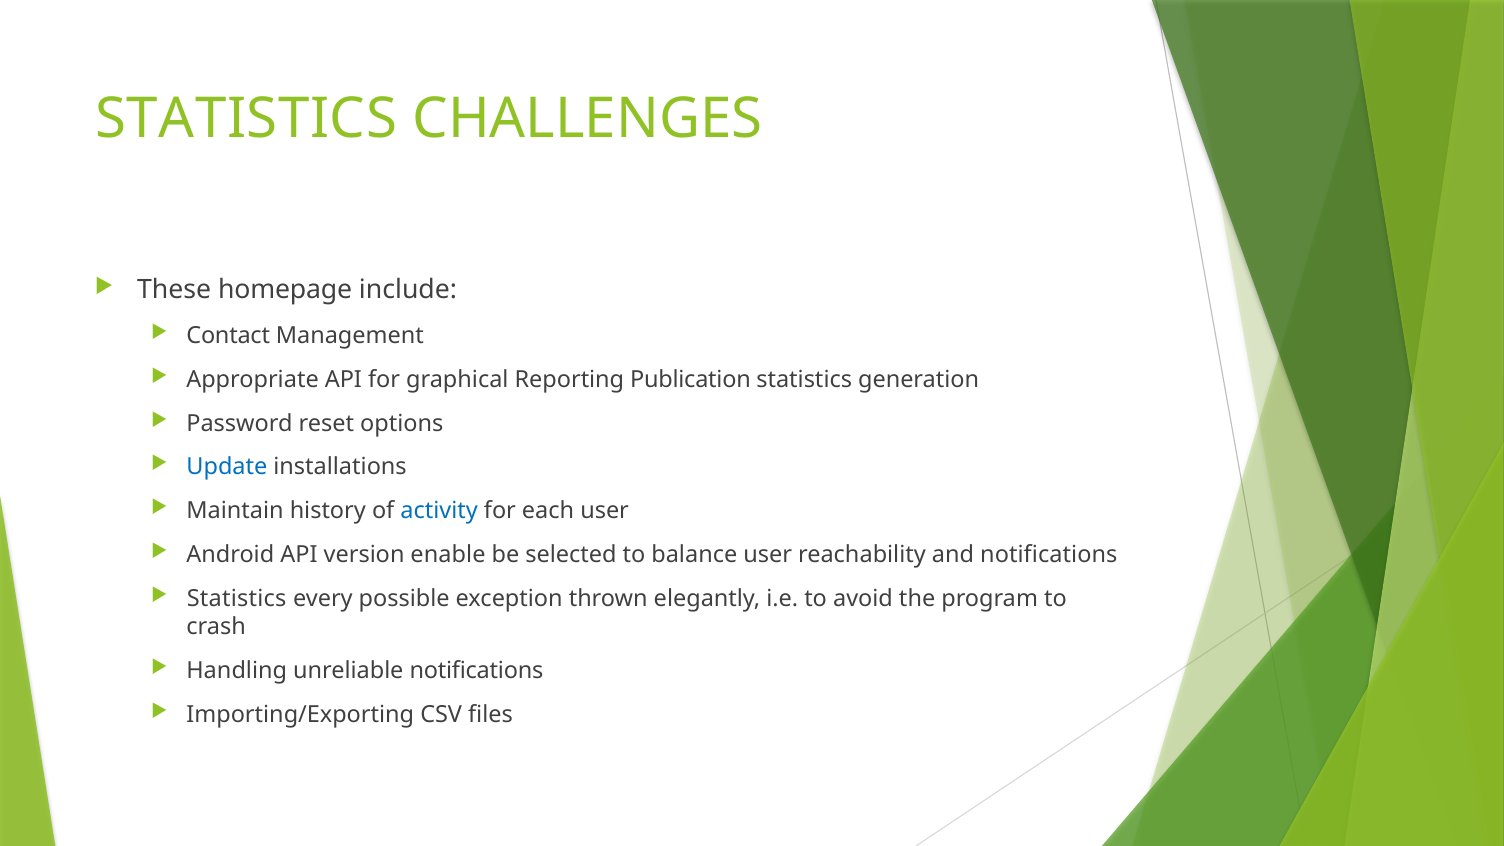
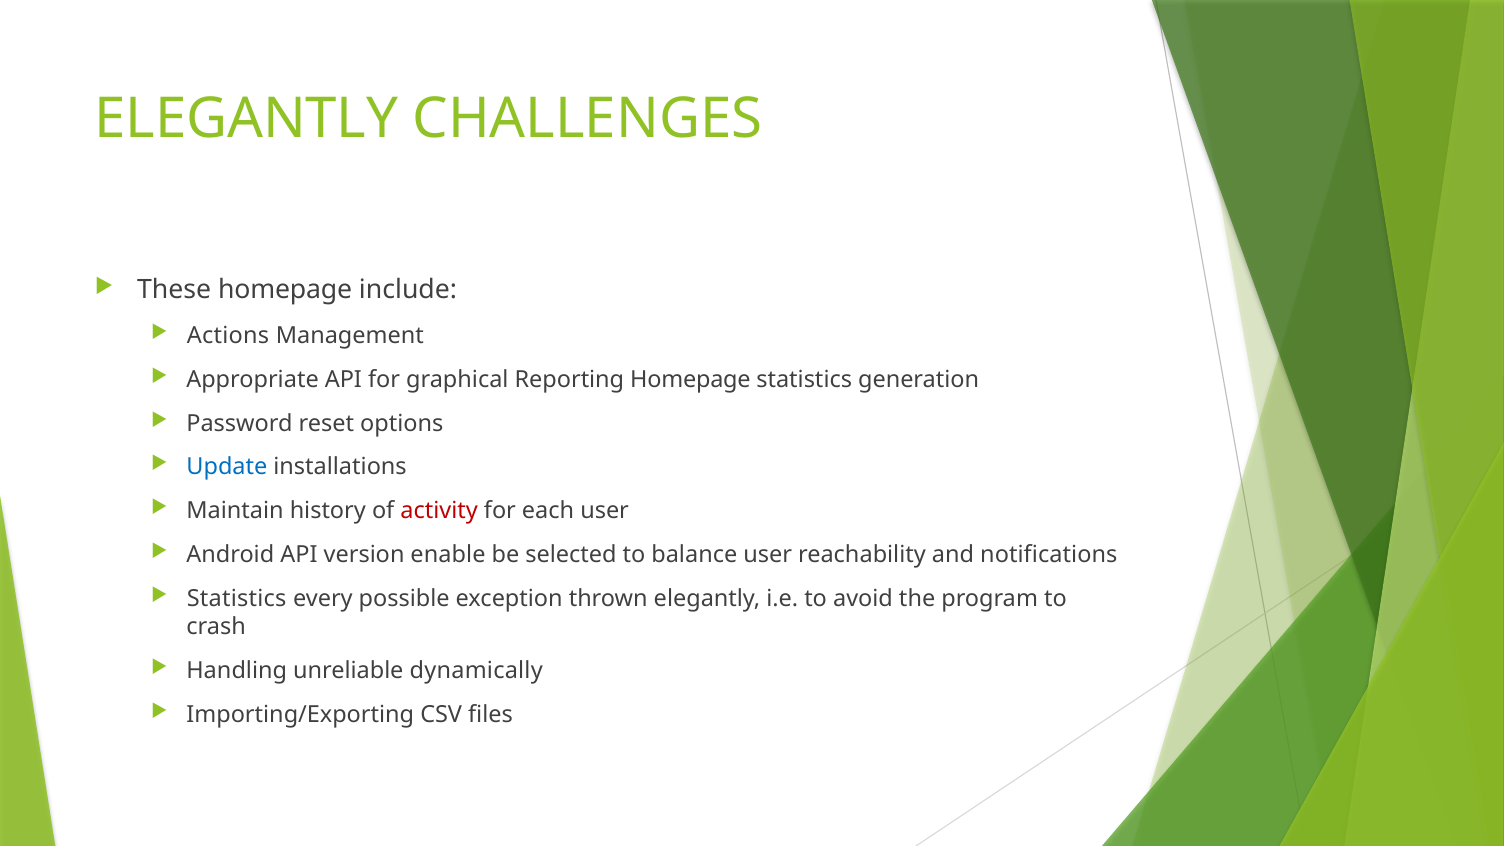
STATISTICS at (246, 119): STATISTICS -> ELEGANTLY
Contact: Contact -> Actions
Reporting Publication: Publication -> Homepage
activity colour: blue -> red
unreliable notifications: notifications -> dynamically
